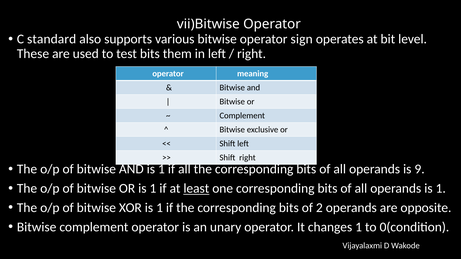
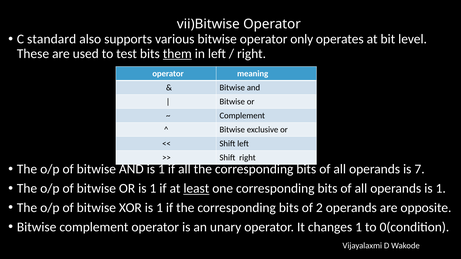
sign: sign -> only
them underline: none -> present
9: 9 -> 7
